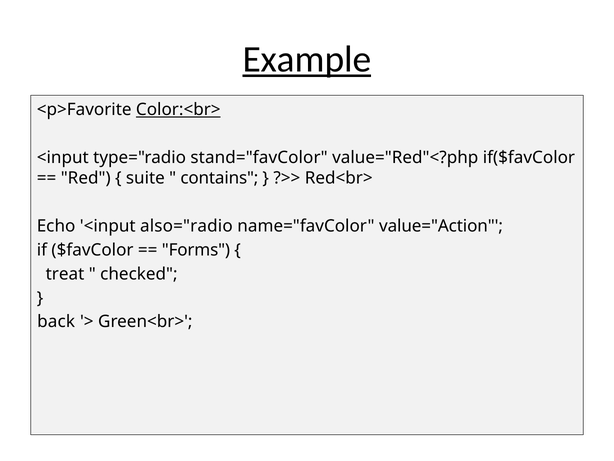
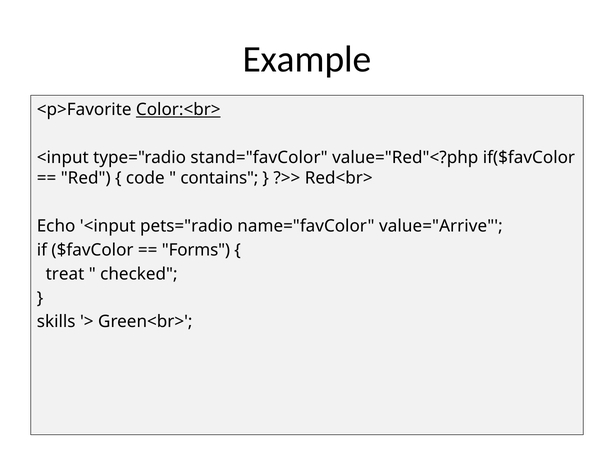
Example underline: present -> none
suite: suite -> code
also="radio: also="radio -> pets="radio
value="Action: value="Action -> value="Arrive
back: back -> skills
